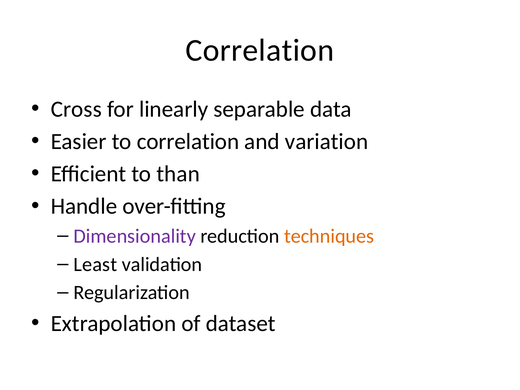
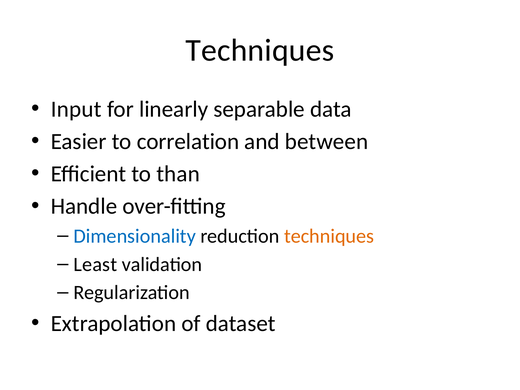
Correlation at (260, 50): Correlation -> Techniques
Cross: Cross -> Input
variation: variation -> between
Dimensionality colour: purple -> blue
